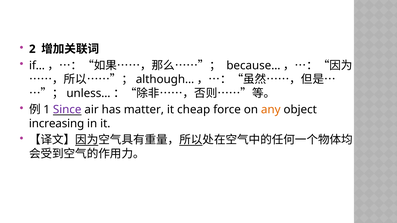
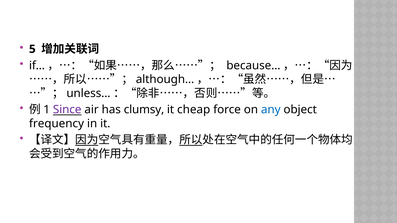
2: 2 -> 5
matter: matter -> clumsy
any colour: orange -> blue
increasing: increasing -> frequency
